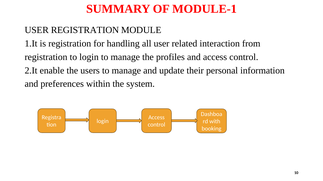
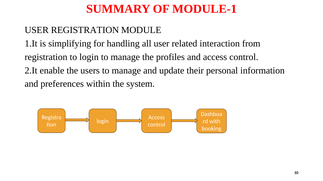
is registration: registration -> simplifying
